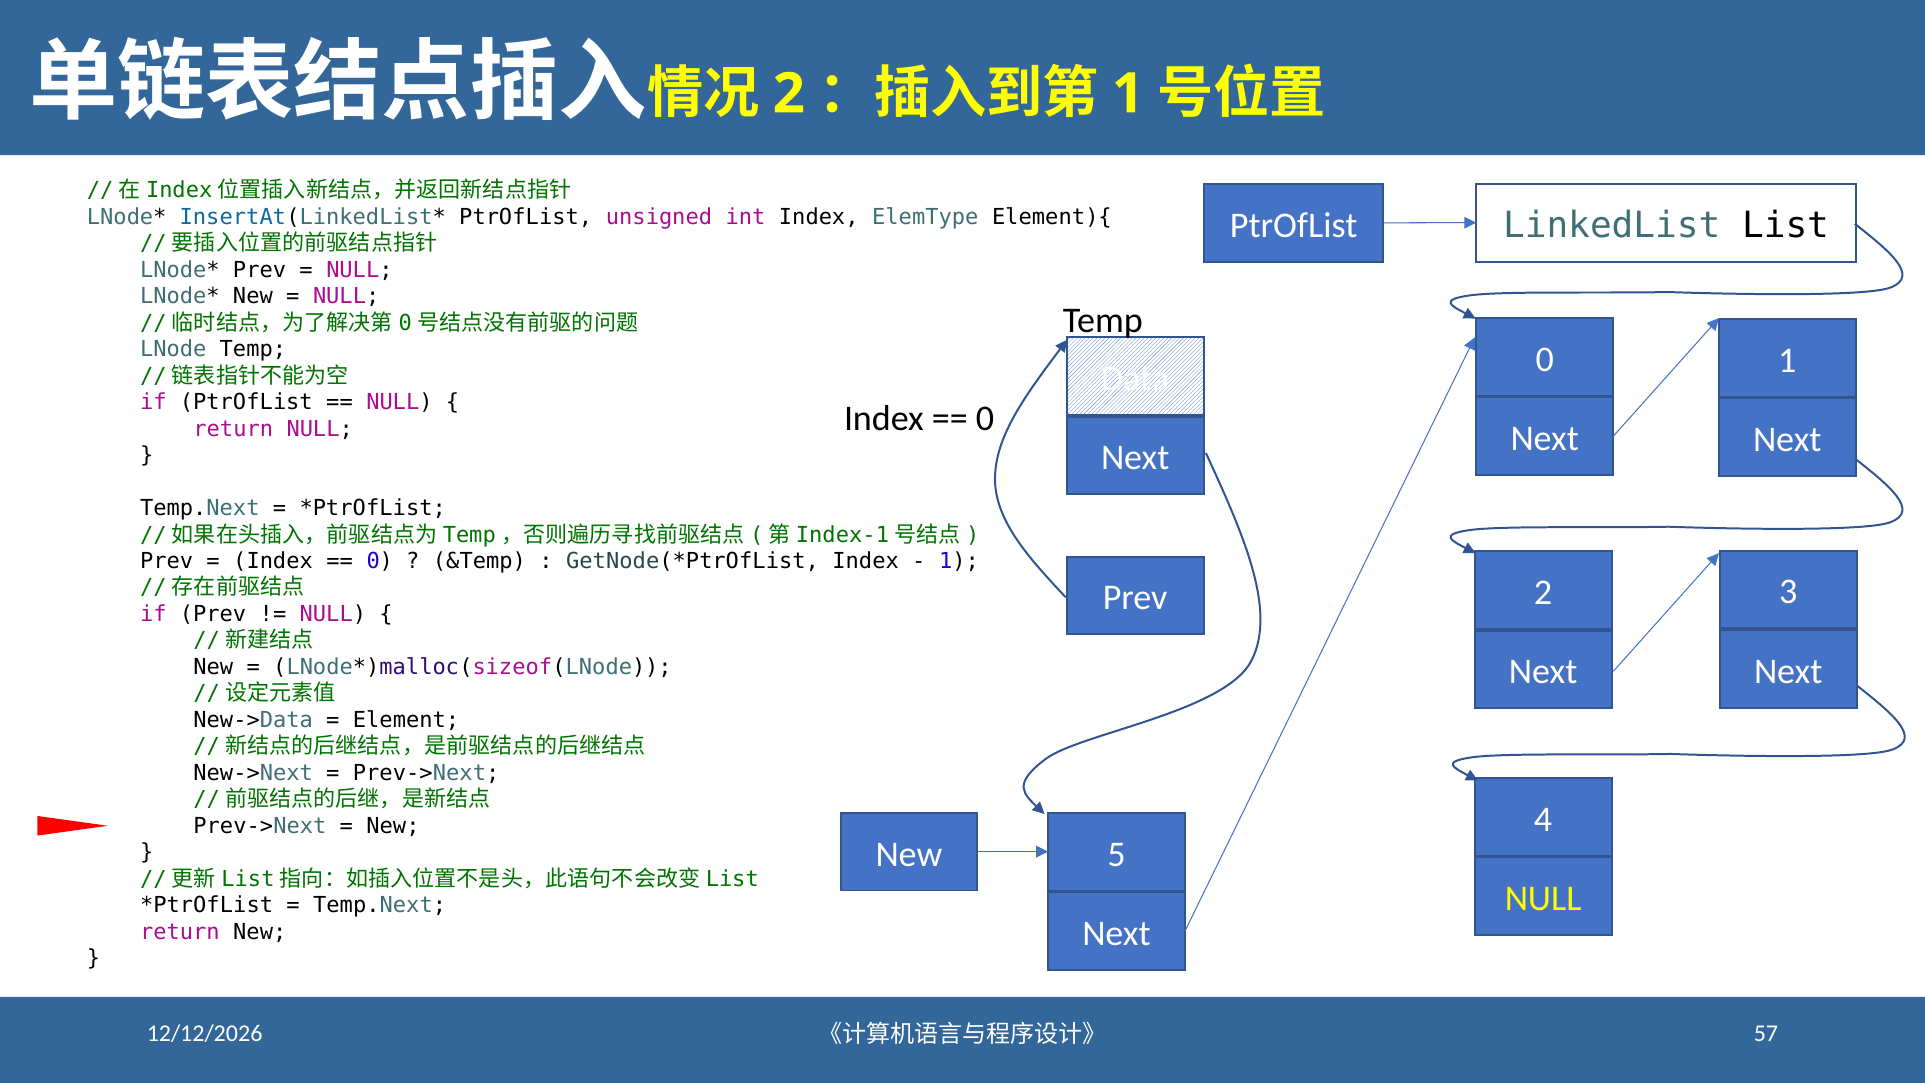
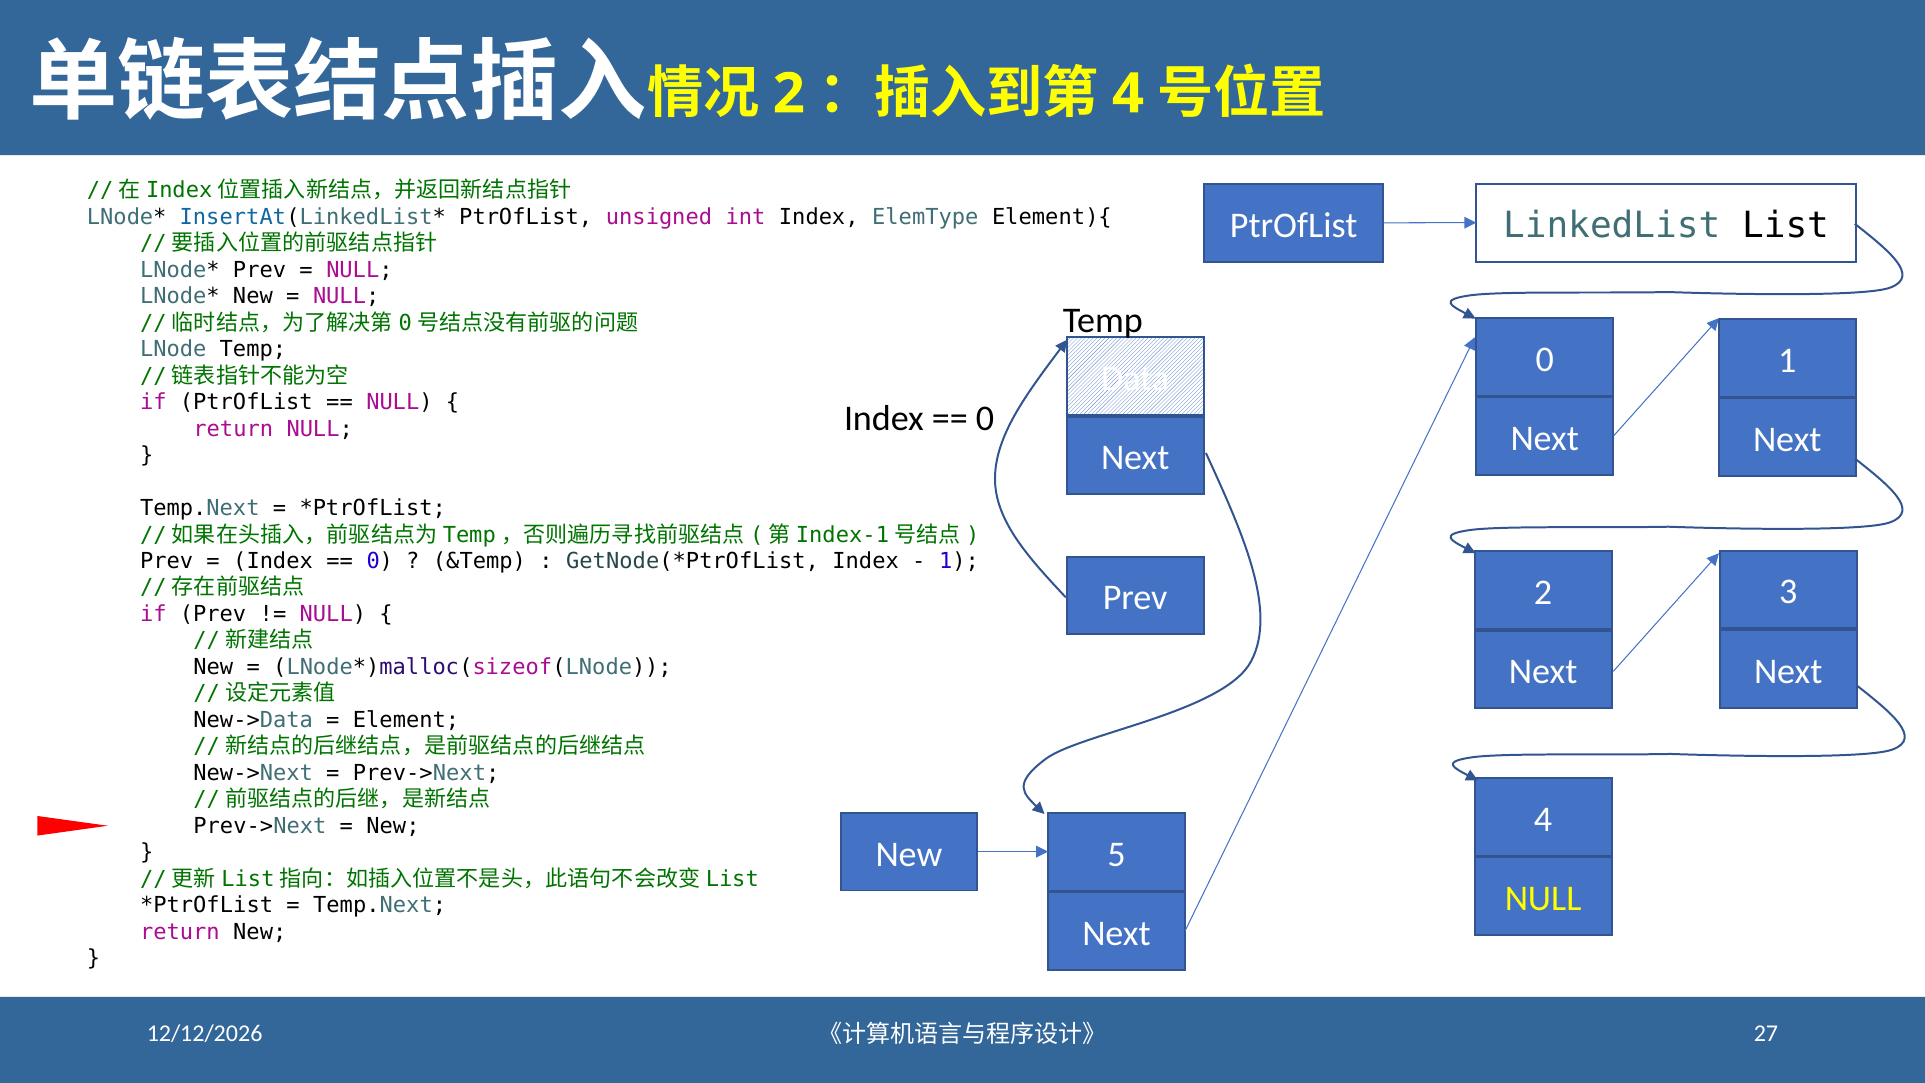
1 at (1128, 94): 1 -> 4
57: 57 -> 27
